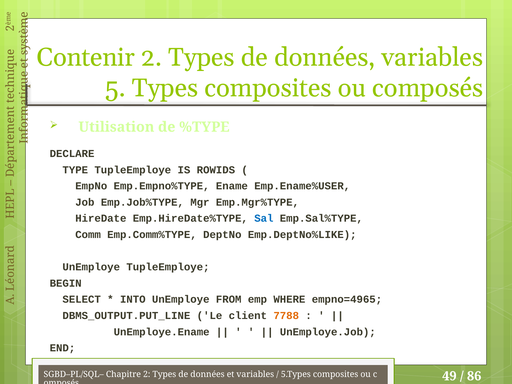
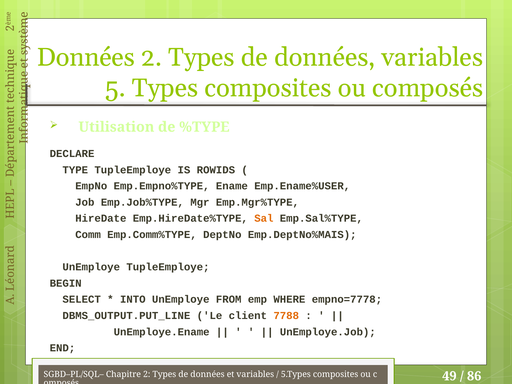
Contenir at (86, 57): Contenir -> Données
Sal colour: blue -> orange
Emp.DeptNo%LIKE: Emp.DeptNo%LIKE -> Emp.DeptNo%MAIS
empno=4965: empno=4965 -> empno=7778
